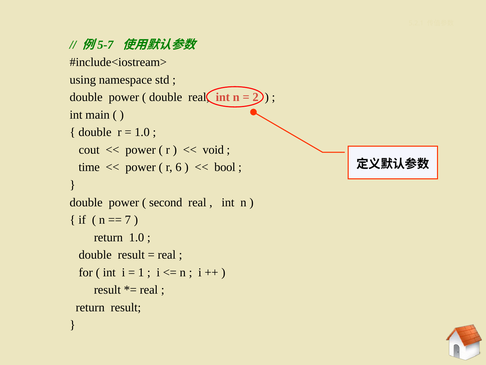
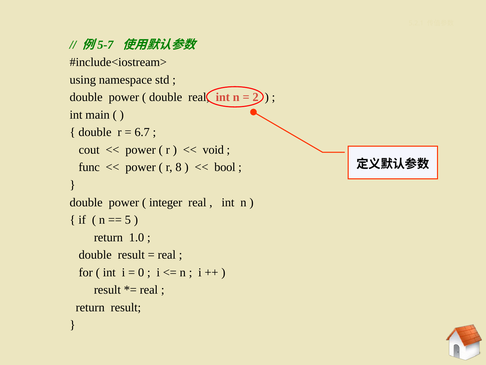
1.0 at (142, 132): 1.0 -> 6.7
time: time -> func
6: 6 -> 8
second: second -> integer
7: 7 -> 5
1: 1 -> 0
